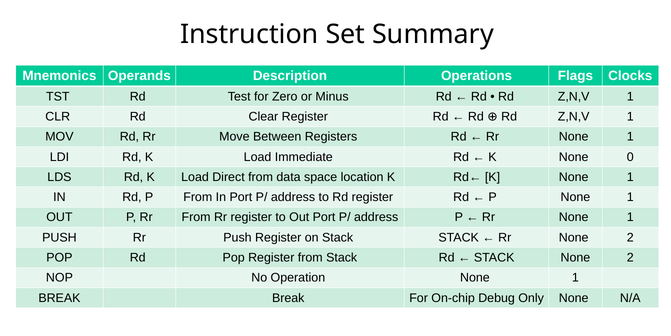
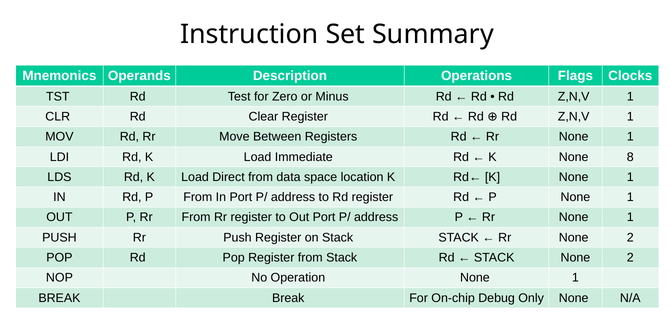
0: 0 -> 8
